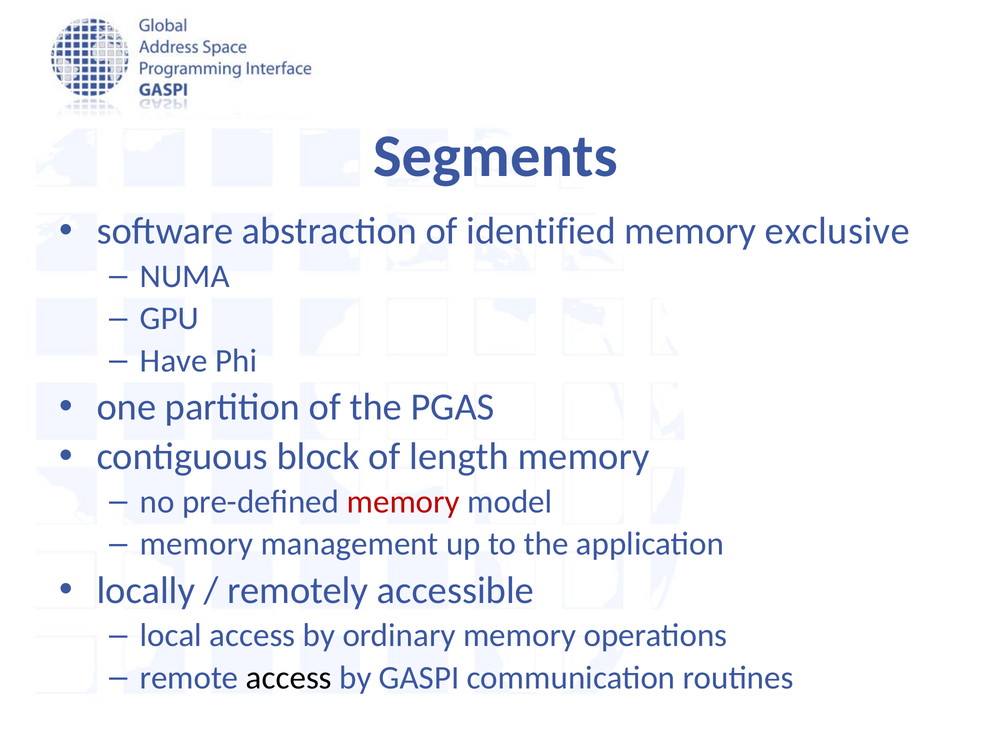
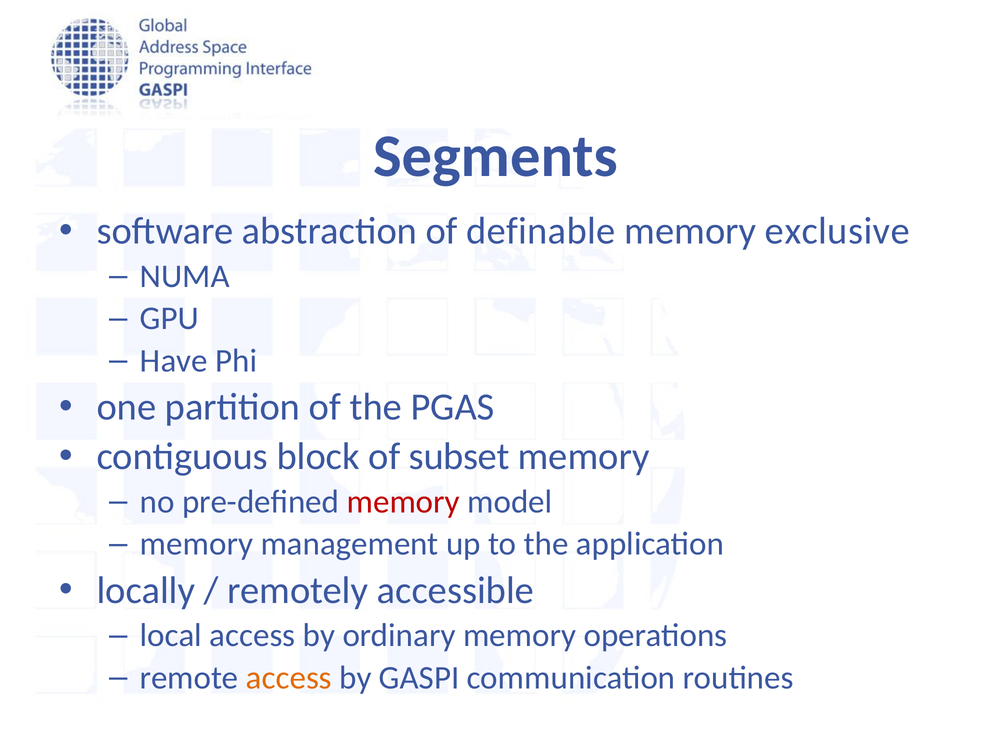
identified: identified -> definable
length: length -> subset
access at (289, 678) colour: black -> orange
